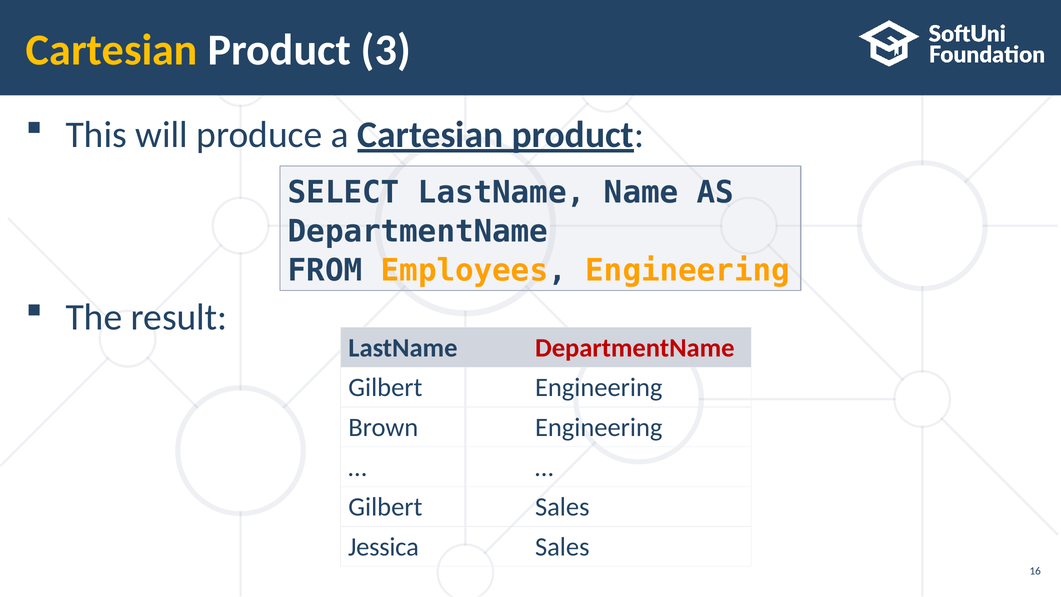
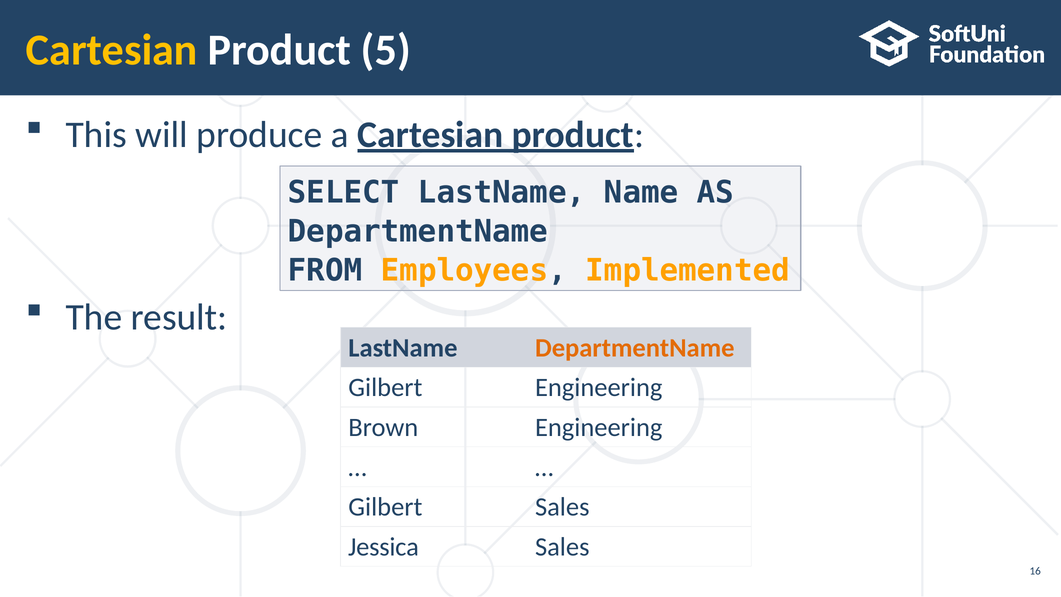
3: 3 -> 5
Employees Engineering: Engineering -> Implemented
DepartmentName at (635, 348) colour: red -> orange
